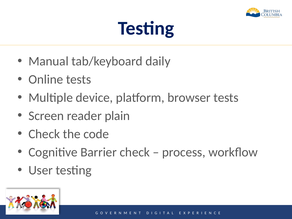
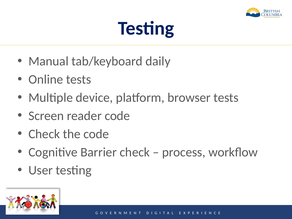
reader plain: plain -> code
